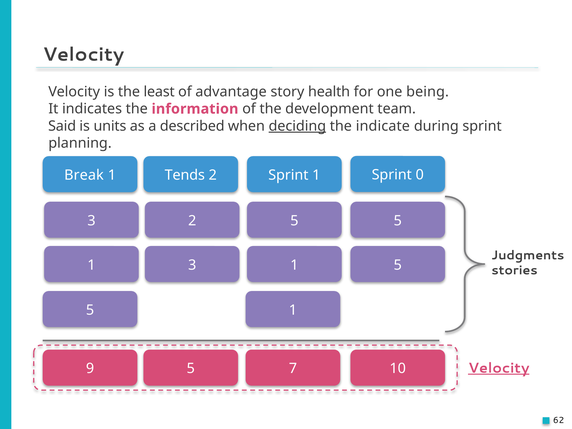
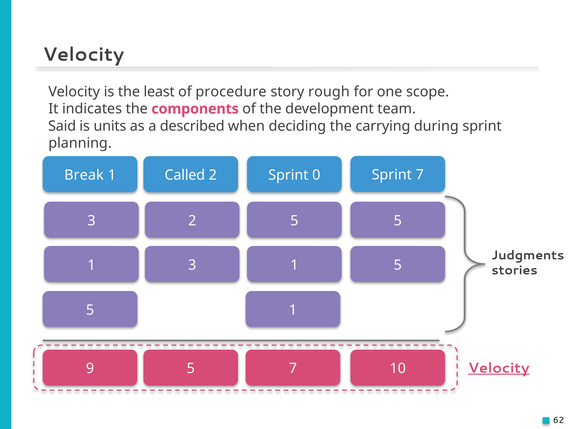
advantage: advantage -> procedure
health: health -> rough
being: being -> scope
information: information -> components
deciding underline: present -> none
indicate: indicate -> carrying
Tends: Tends -> Called
Sprint 1: 1 -> 0
Sprint 0: 0 -> 7
